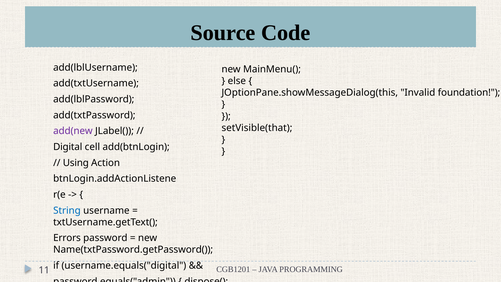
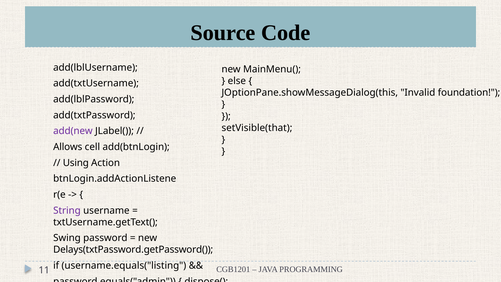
Digital: Digital -> Allows
String colour: blue -> purple
Errors: Errors -> Swing
Name(txtPassword.getPassword(: Name(txtPassword.getPassword( -> Delays(txtPassword.getPassword(
username.equals("digital: username.equals("digital -> username.equals("listing
